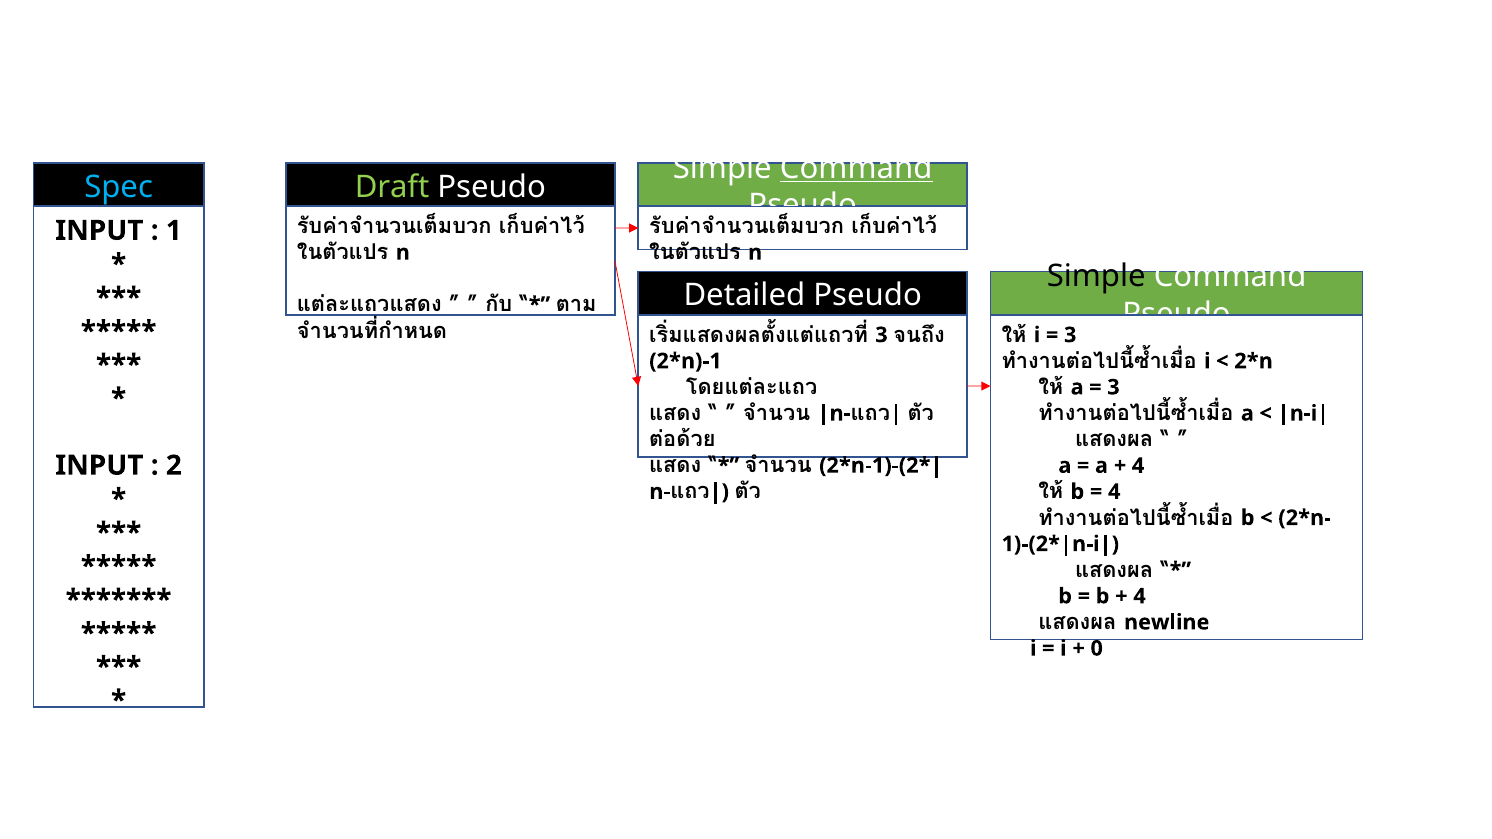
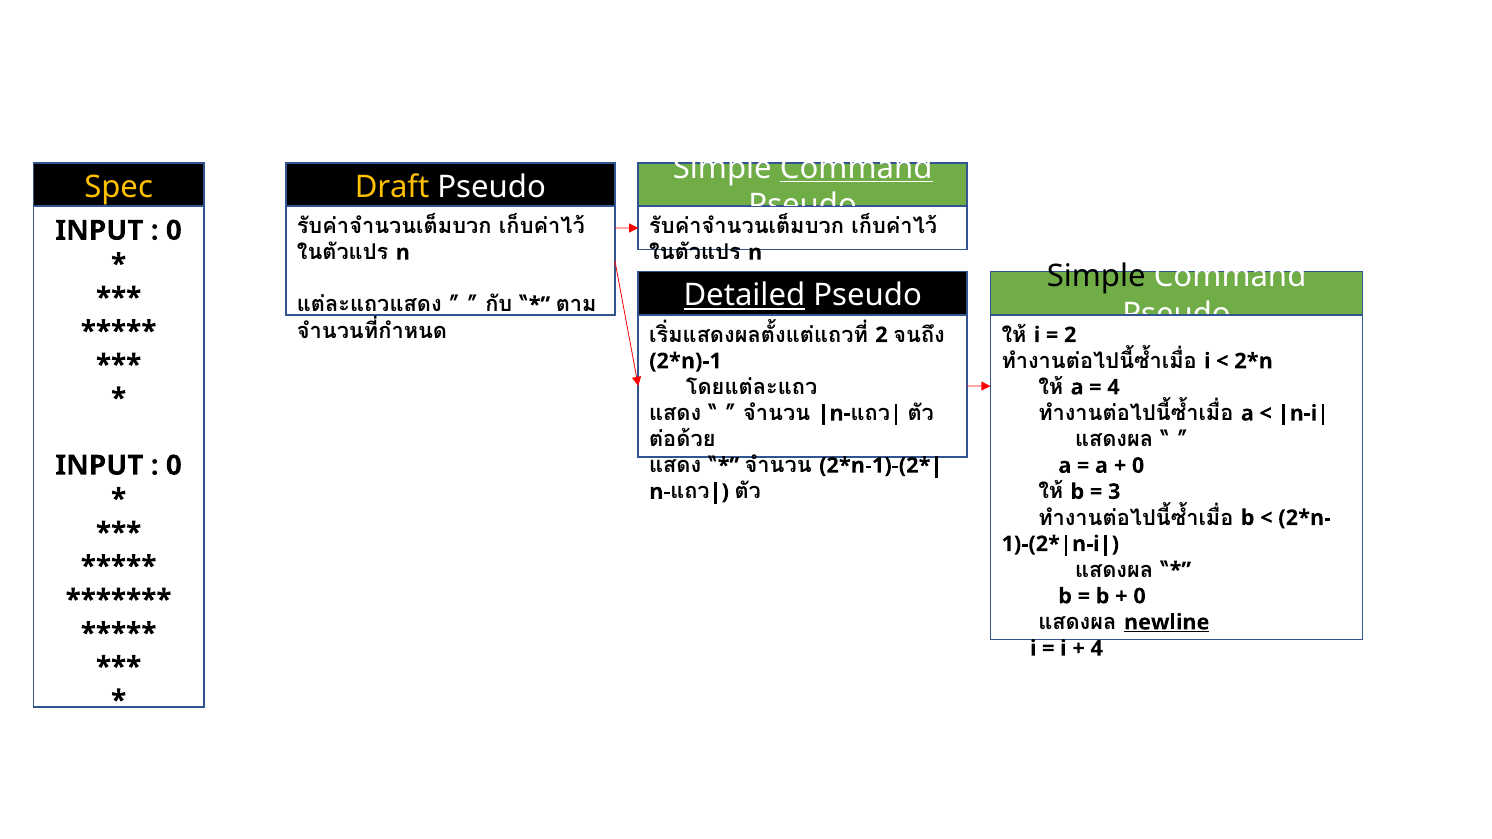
Spec colour: light blue -> yellow
Draft colour: light green -> yellow
1 at (174, 231): 1 -> 0
Detailed underline: none -> present
3 at (882, 335): 3 -> 2
3 at (1070, 335): 3 -> 2
3 at (1114, 387): 3 -> 4
2 at (174, 466): 2 -> 0
4 at (1138, 466): 4 -> 0
4 at (1114, 492): 4 -> 3
4 at (1140, 596): 4 -> 0
newline underline: none -> present
0 at (1097, 649): 0 -> 4
